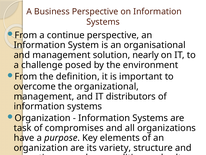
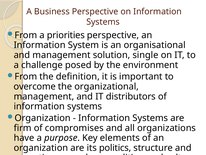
continue: continue -> priorities
nearly: nearly -> single
task: task -> firm
its variety: variety -> politics
